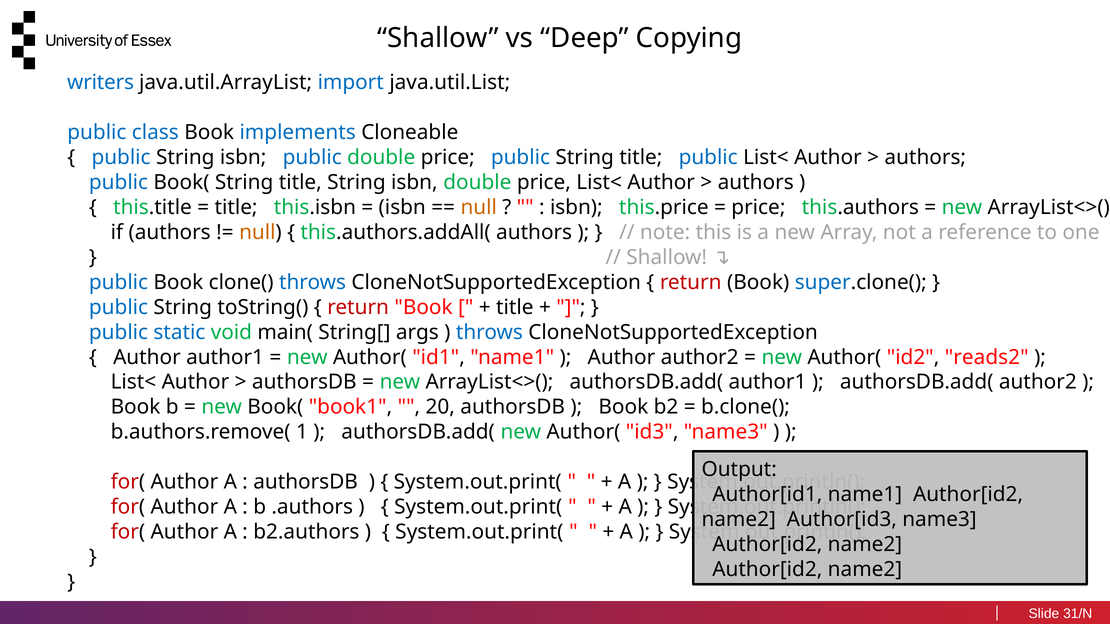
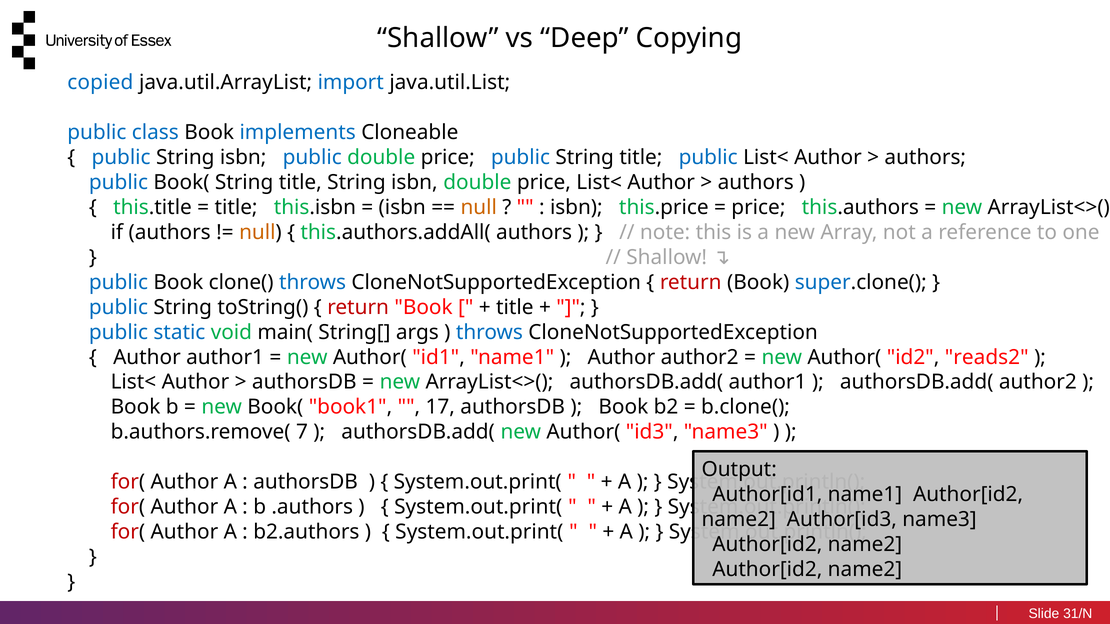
writers: writers -> copied
20: 20 -> 17
1: 1 -> 7
